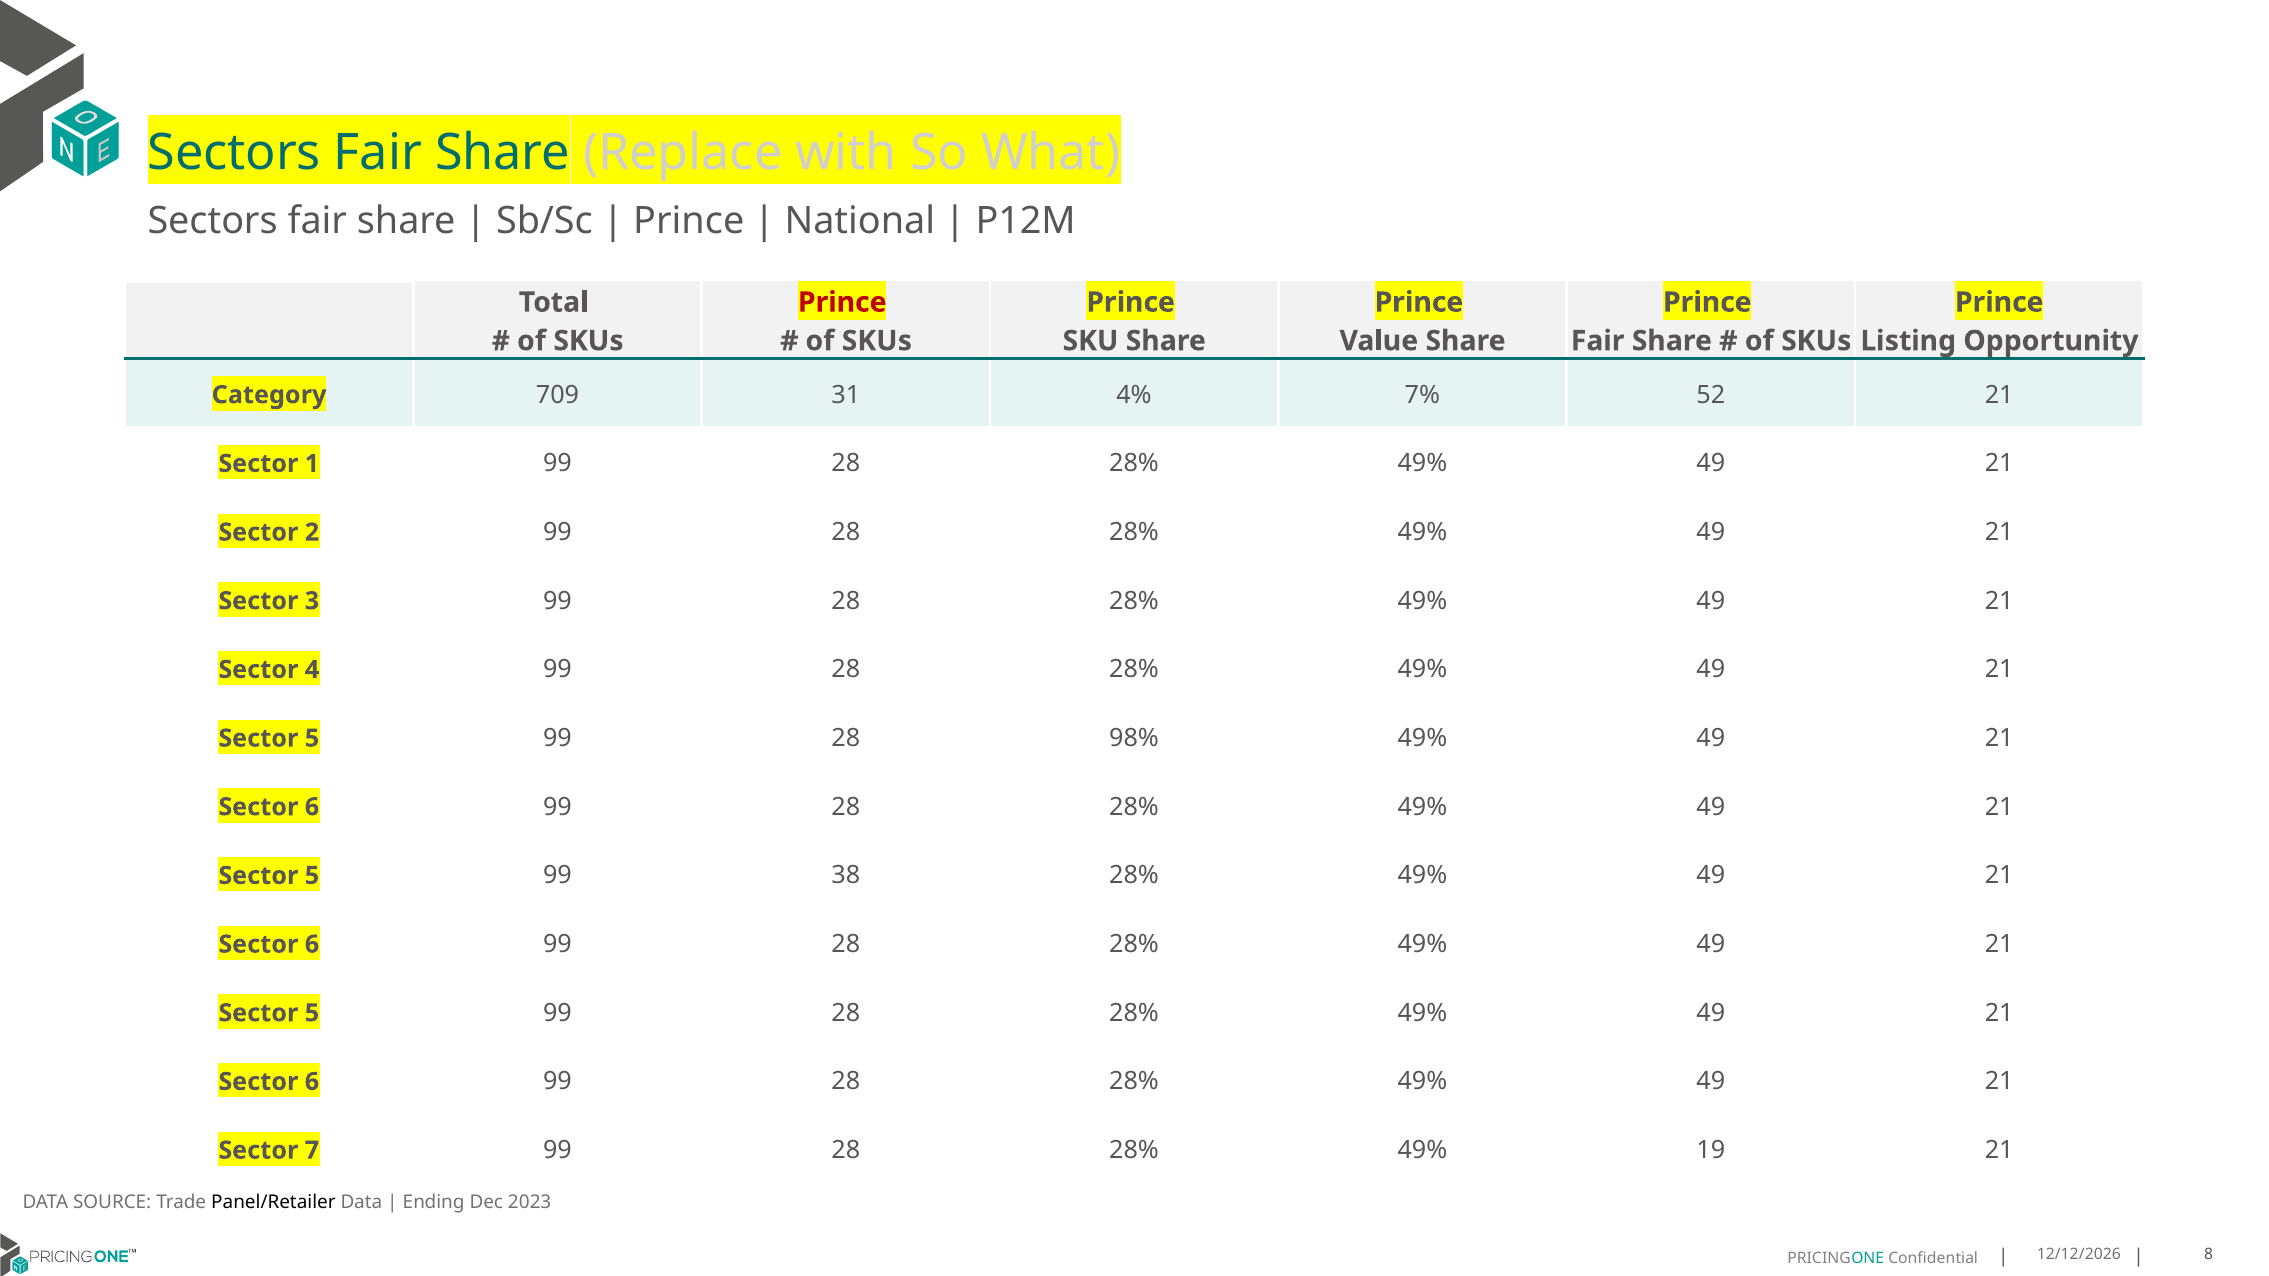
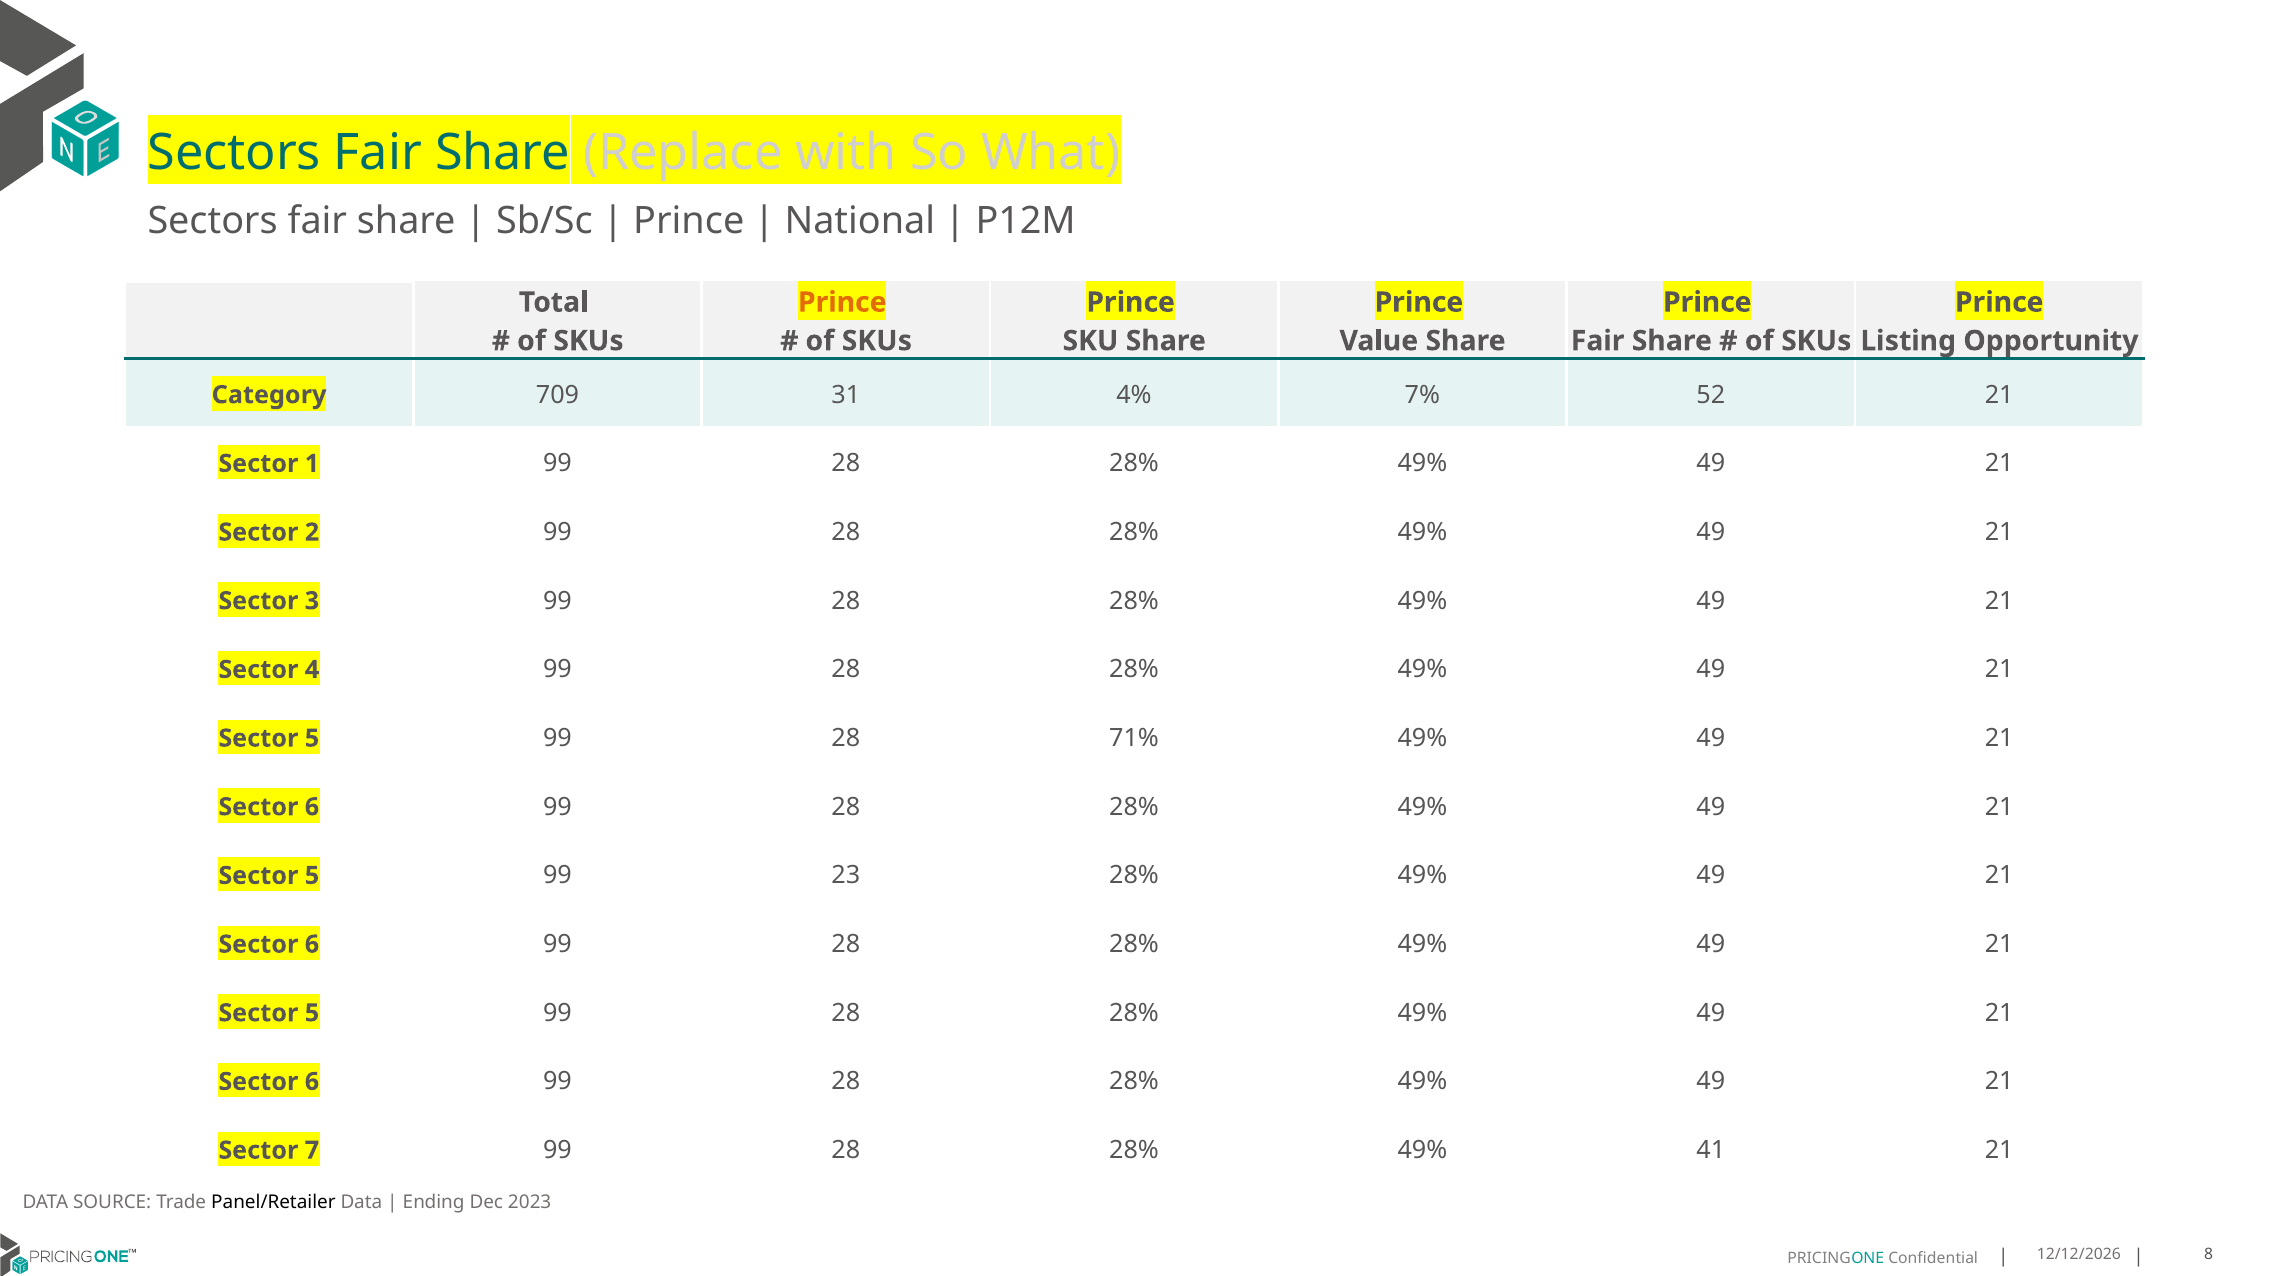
Prince at (842, 302) colour: red -> orange
98%: 98% -> 71%
38: 38 -> 23
19: 19 -> 41
